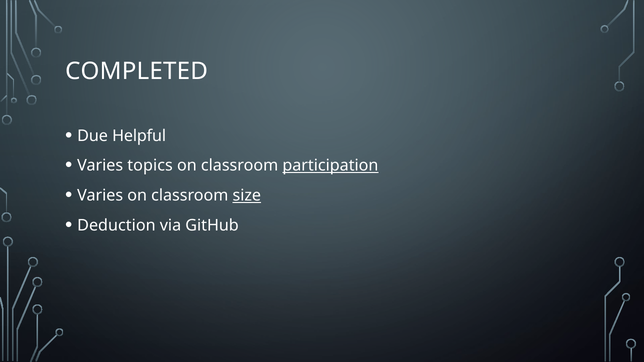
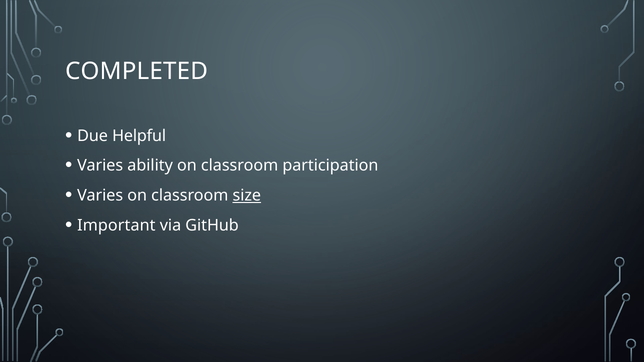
topics: topics -> ability
participation underline: present -> none
Deduction: Deduction -> Important
